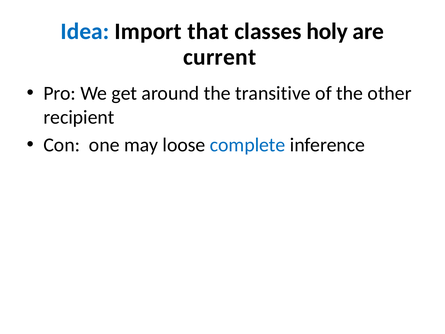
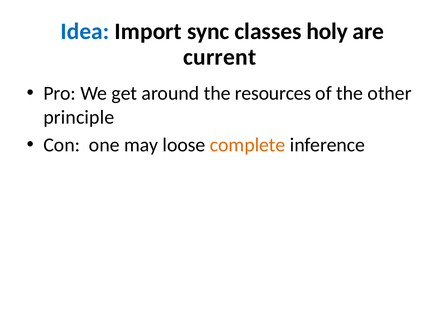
that: that -> sync
transitive: transitive -> resources
recipient: recipient -> principle
complete colour: blue -> orange
